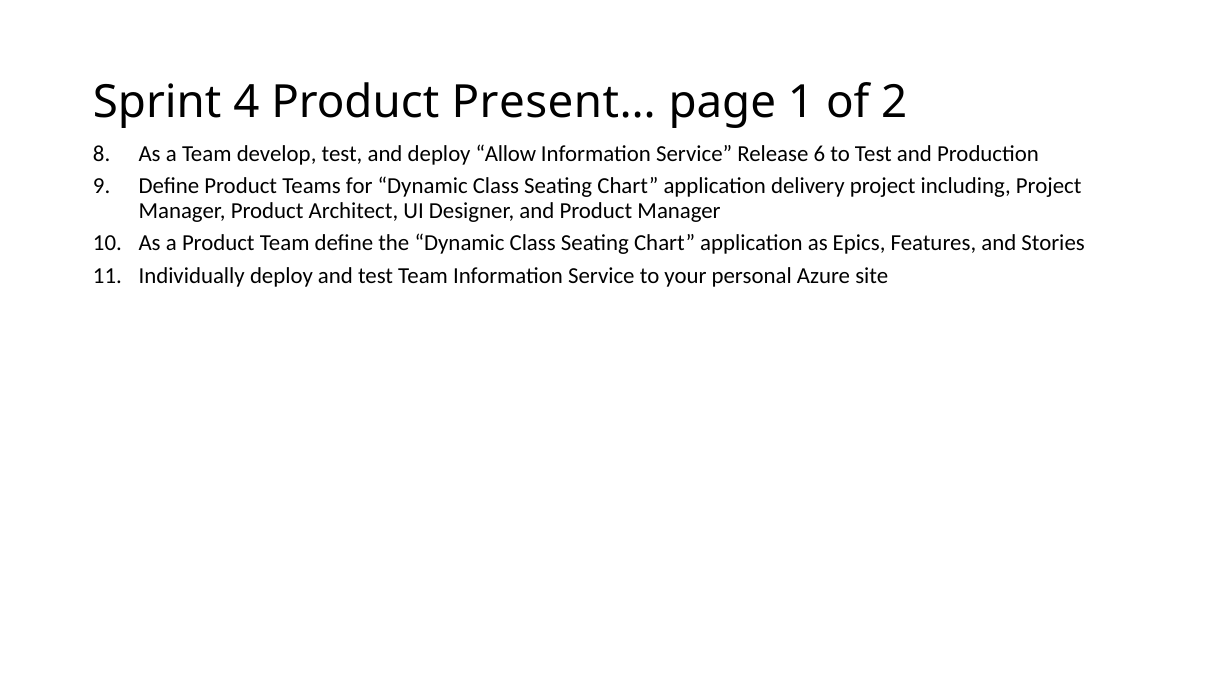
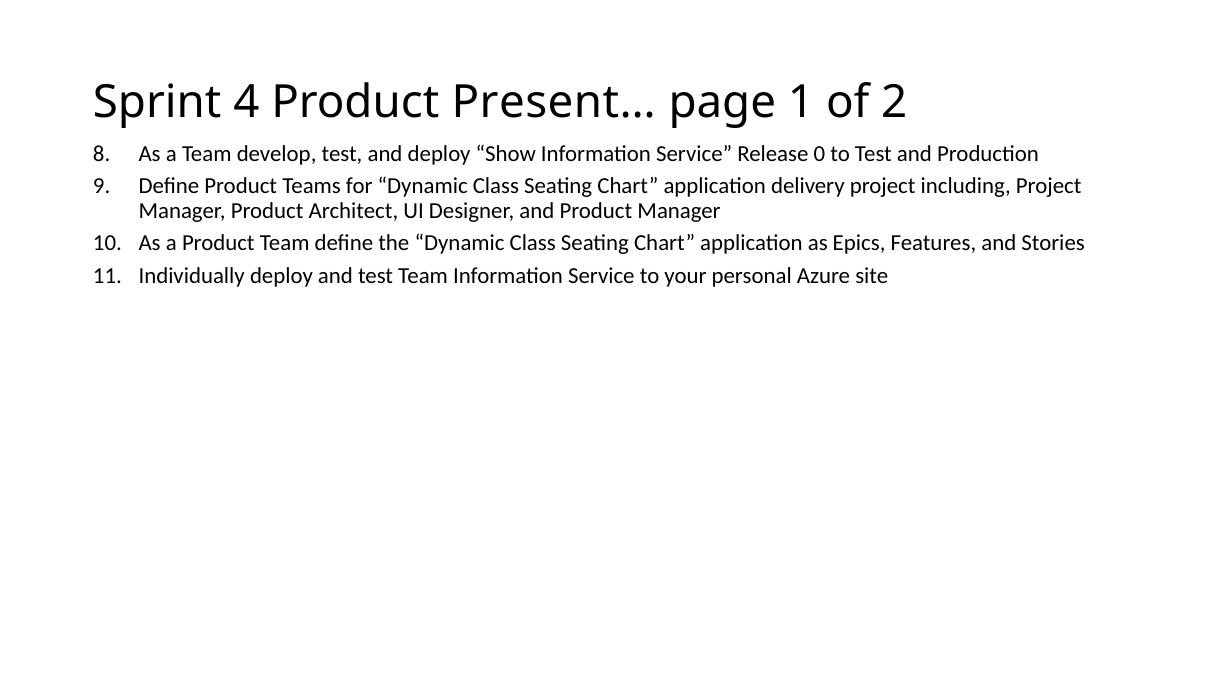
Allow: Allow -> Show
6: 6 -> 0
